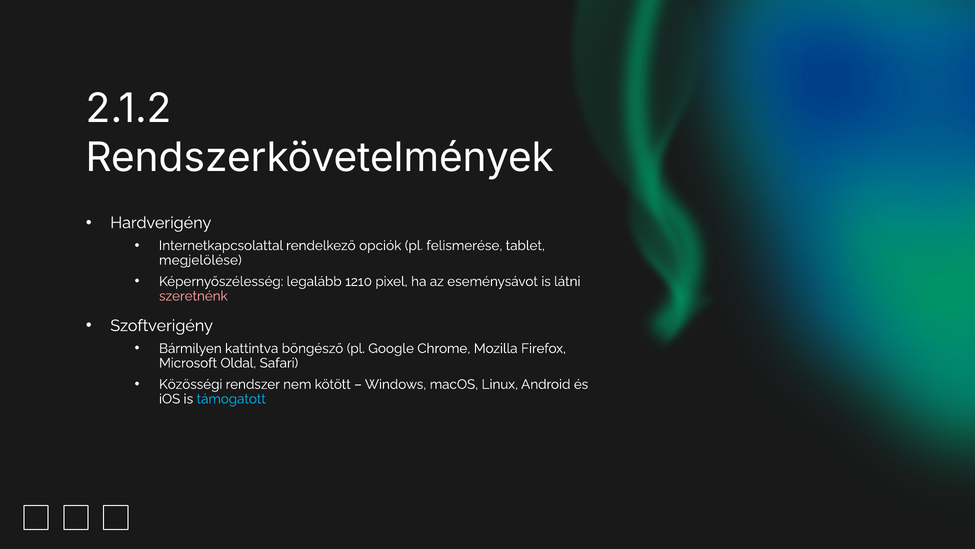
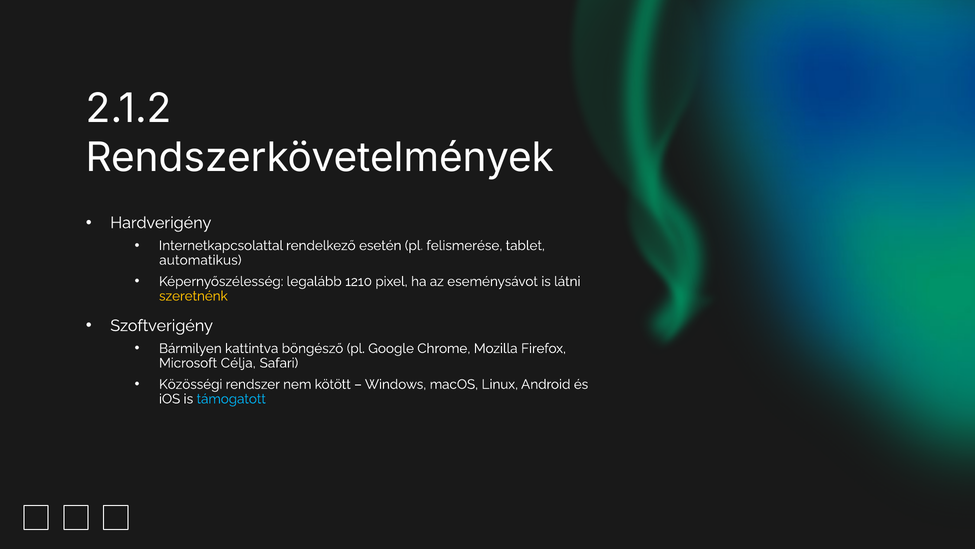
opciók: opciók -> esetén
megjelölése: megjelölése -> automatikus
szeretnénk colour: pink -> yellow
Oldal: Oldal -> Célja
